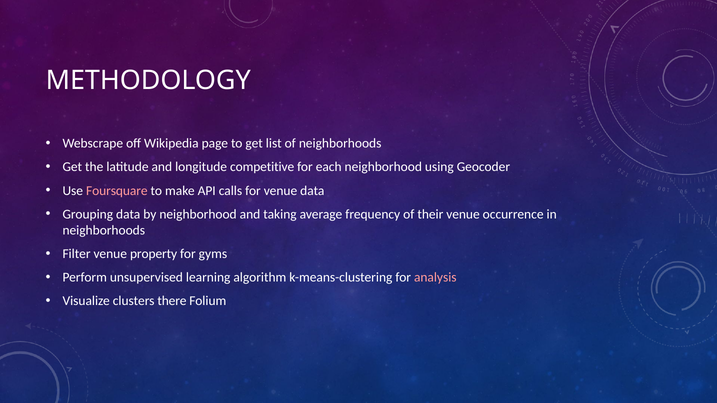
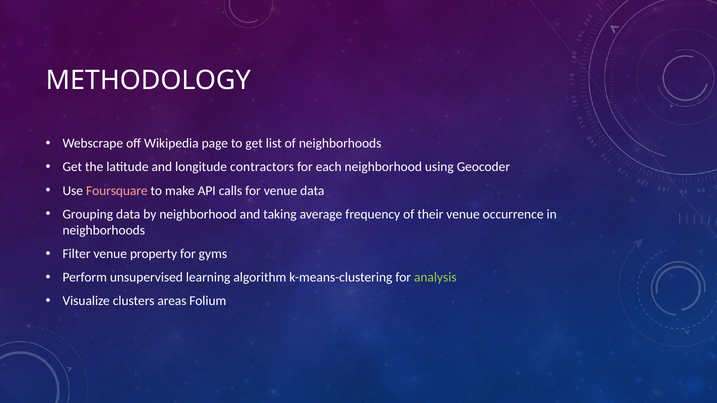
competitive: competitive -> contractors
analysis colour: pink -> light green
there: there -> areas
